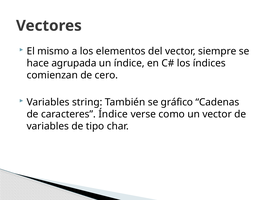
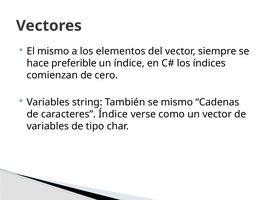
agrupada: agrupada -> preferible
se gráfico: gráfico -> mismo
